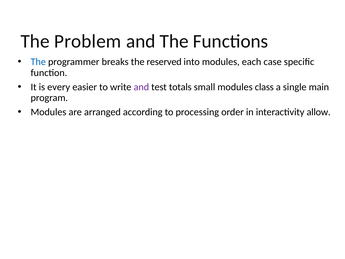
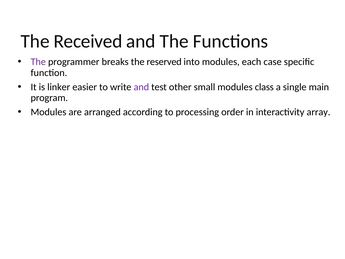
Problem: Problem -> Received
The at (38, 62) colour: blue -> purple
every: every -> linker
totals: totals -> other
allow: allow -> array
